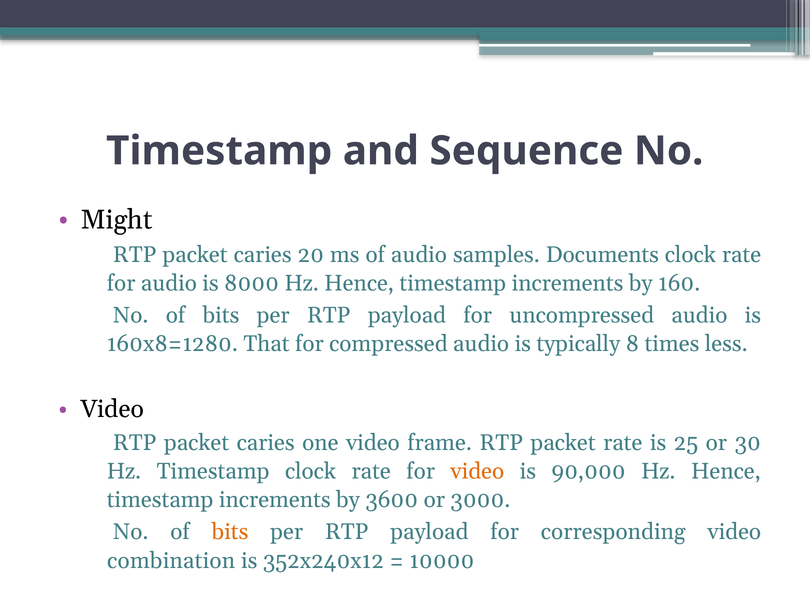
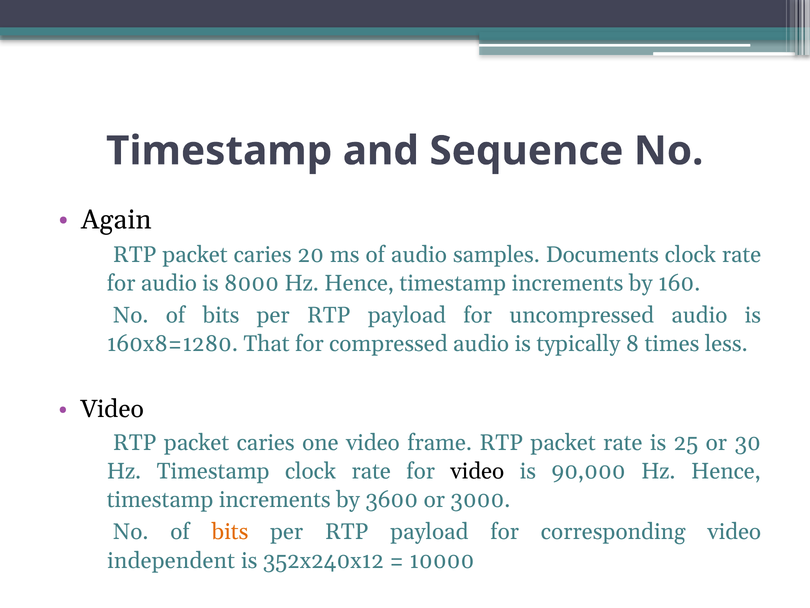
Might: Might -> Again
video at (477, 471) colour: orange -> black
combination: combination -> independent
